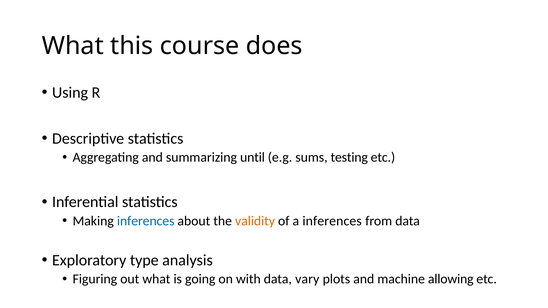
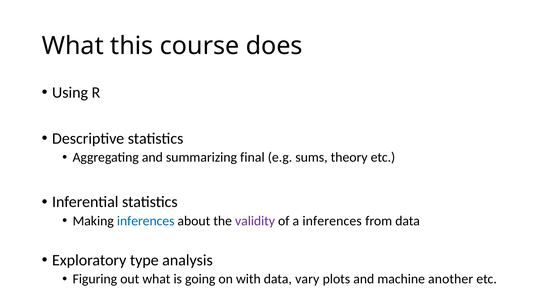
until: until -> final
testing: testing -> theory
validity colour: orange -> purple
allowing: allowing -> another
